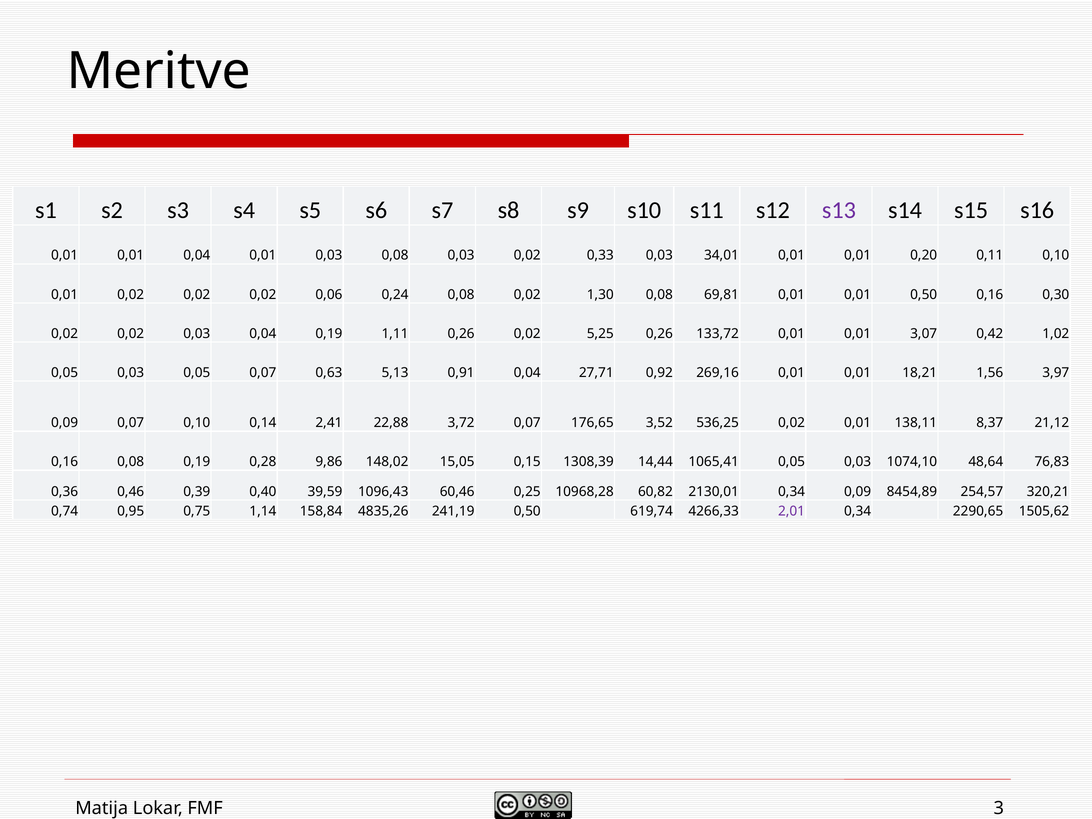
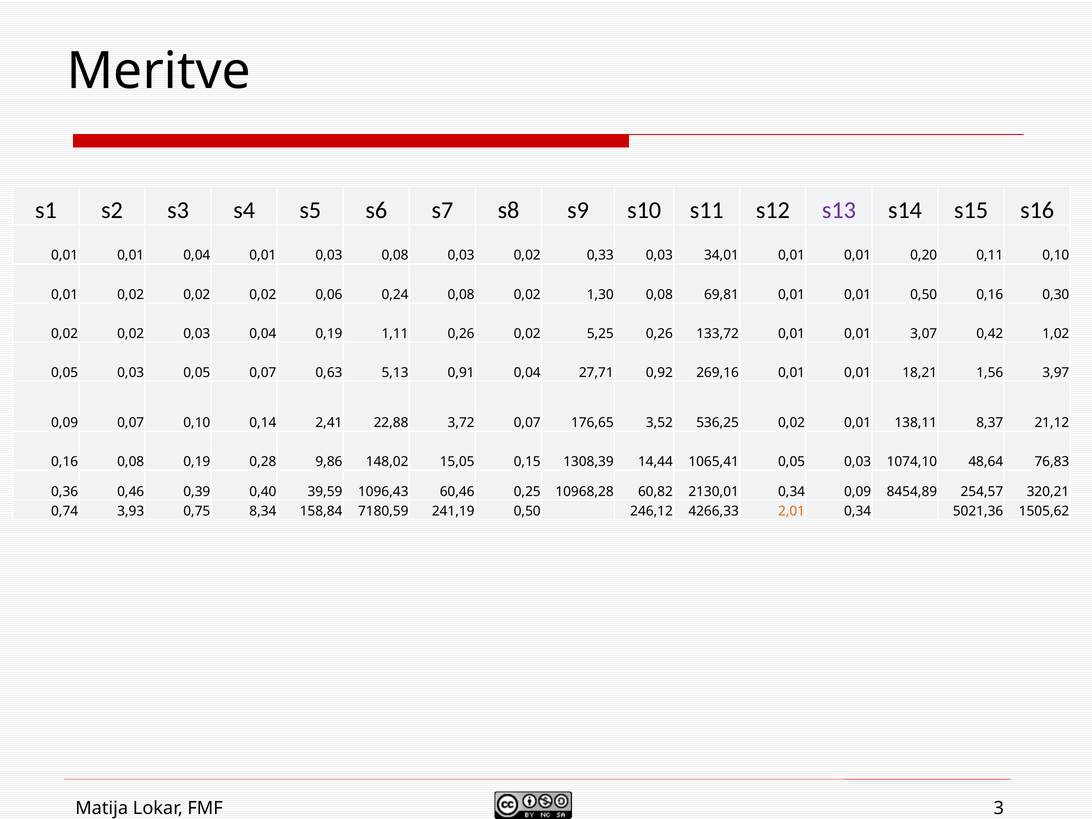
0,95: 0,95 -> 3,93
1,14: 1,14 -> 8,34
4835,26: 4835,26 -> 7180,59
619,74: 619,74 -> 246,12
2,01 colour: purple -> orange
2290,65: 2290,65 -> 5021,36
